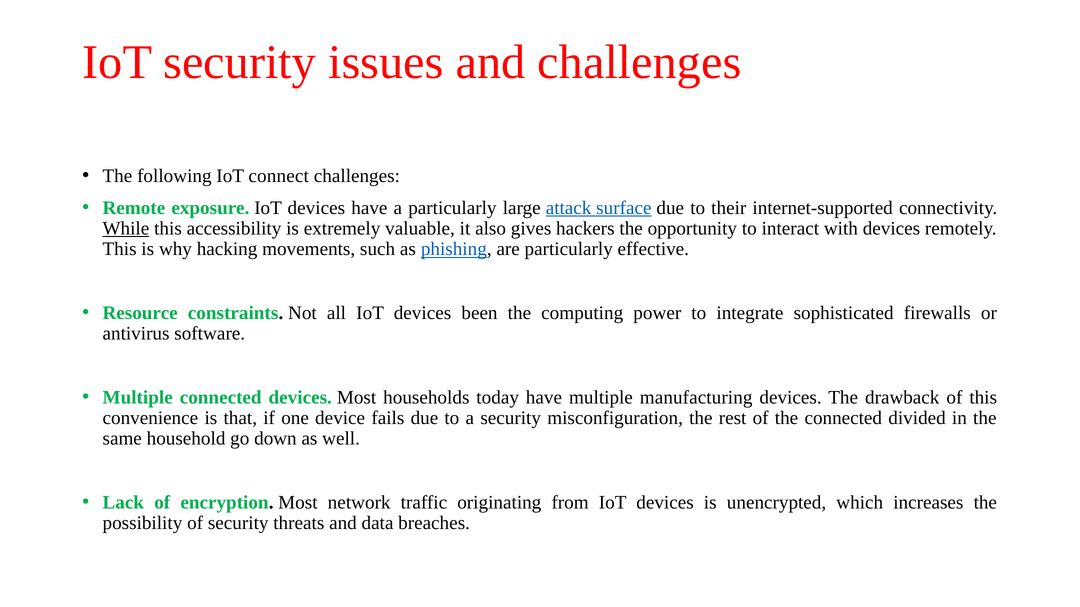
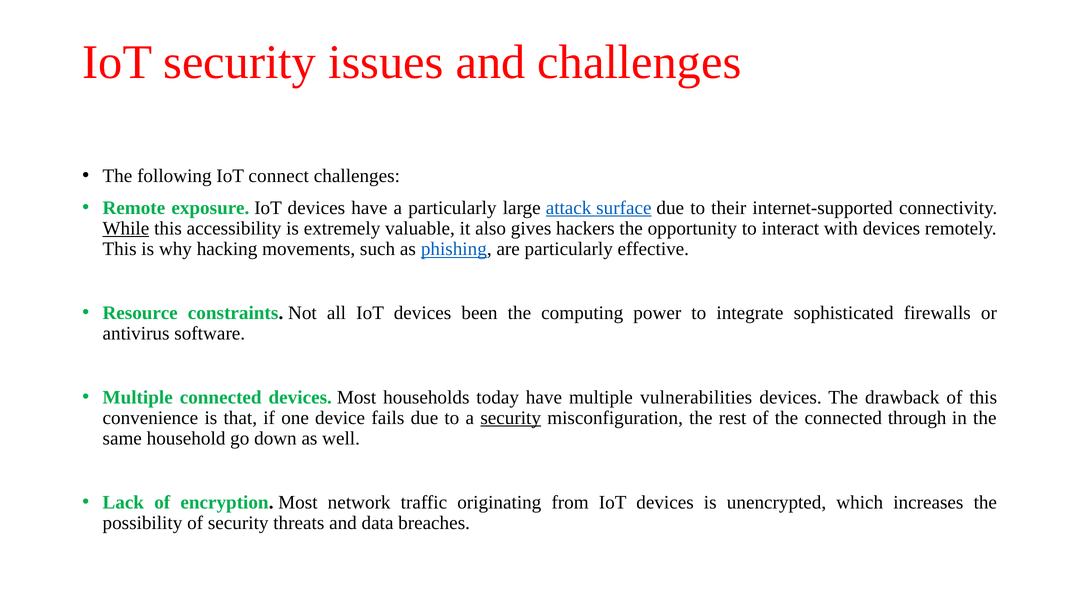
manufacturing: manufacturing -> vulnerabilities
security at (511, 418) underline: none -> present
divided: divided -> through
